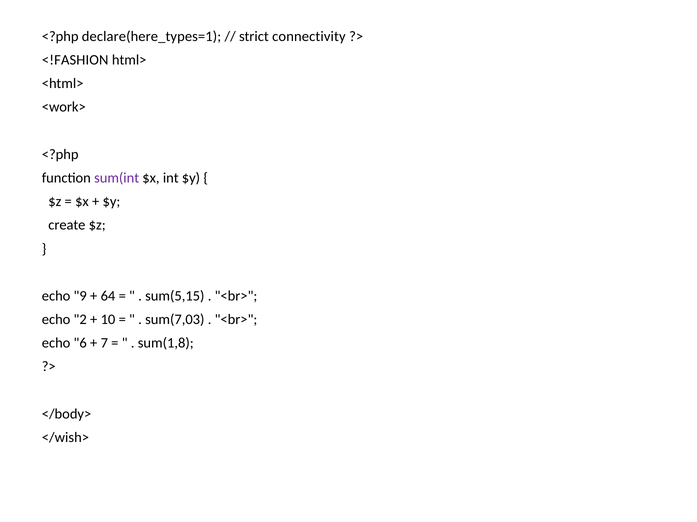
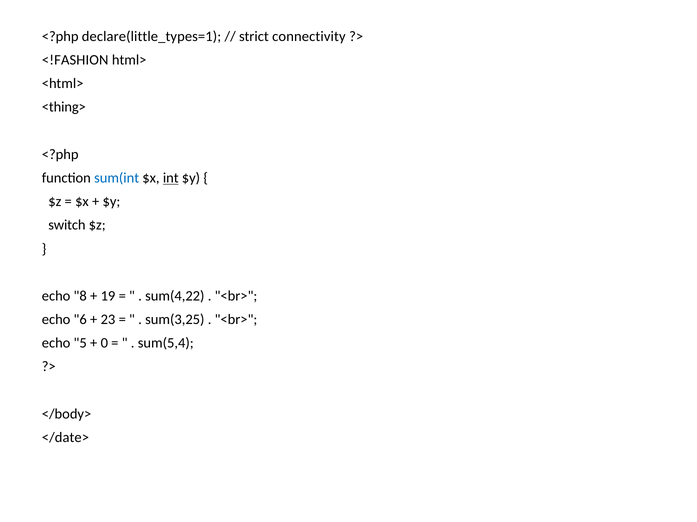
declare(here_types=1: declare(here_types=1 -> declare(little_types=1
<work>: <work> -> <thing>
sum(int colour: purple -> blue
int underline: none -> present
create: create -> switch
9: 9 -> 8
64: 64 -> 19
sum(5,15: sum(5,15 -> sum(4,22
2: 2 -> 6
10: 10 -> 23
sum(7,03: sum(7,03 -> sum(3,25
6: 6 -> 5
7: 7 -> 0
sum(1,8: sum(1,8 -> sum(5,4
</wish>: </wish> -> </date>
